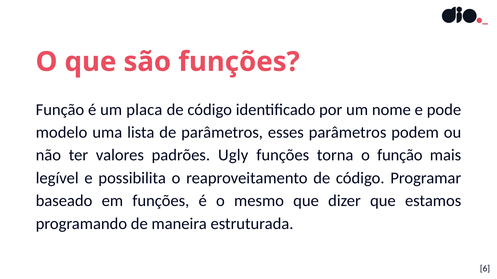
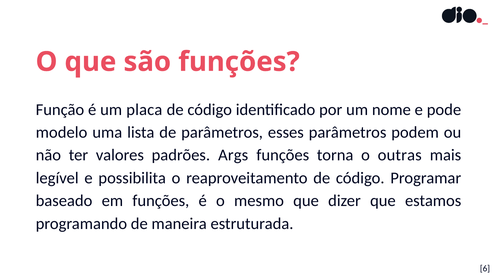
Ugly: Ugly -> Args
o função: função -> outras
